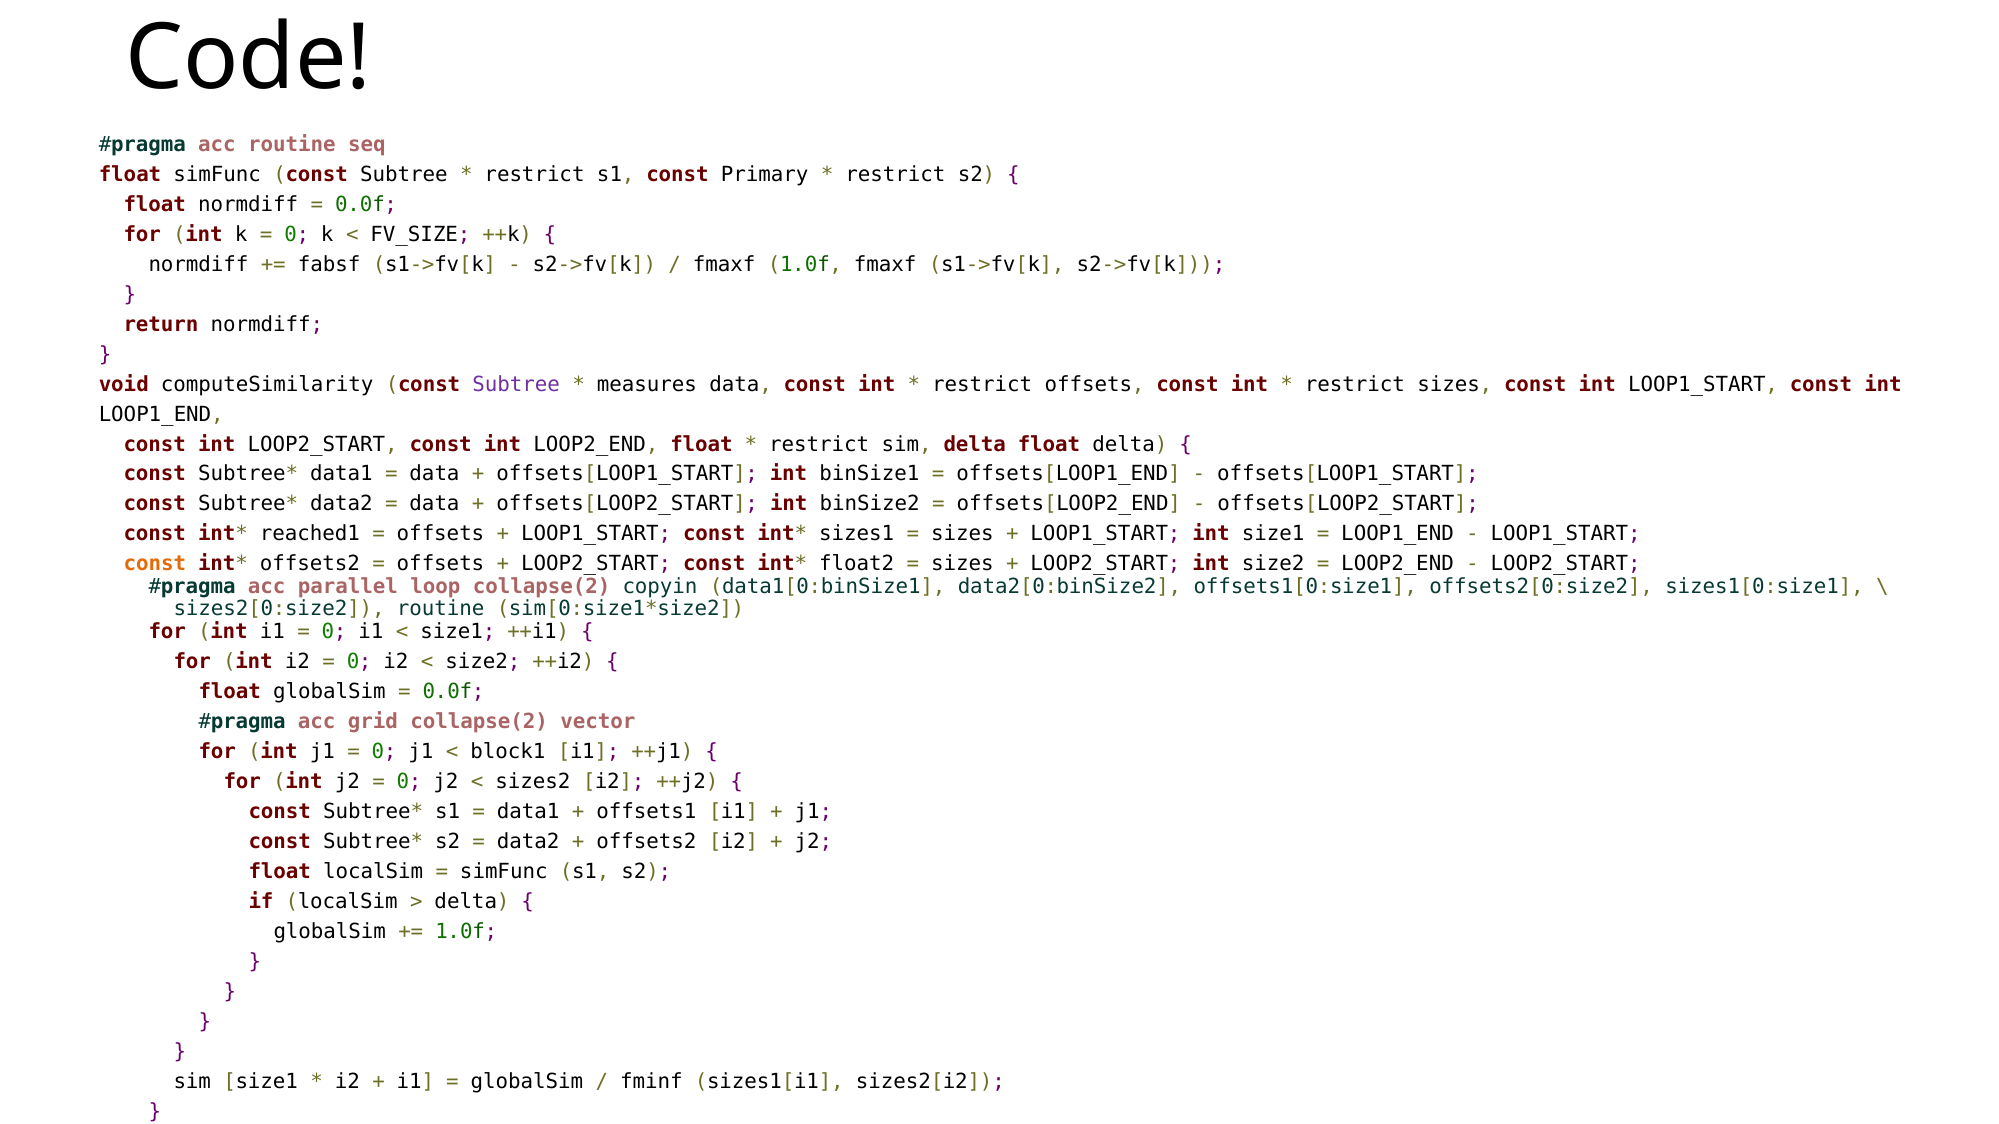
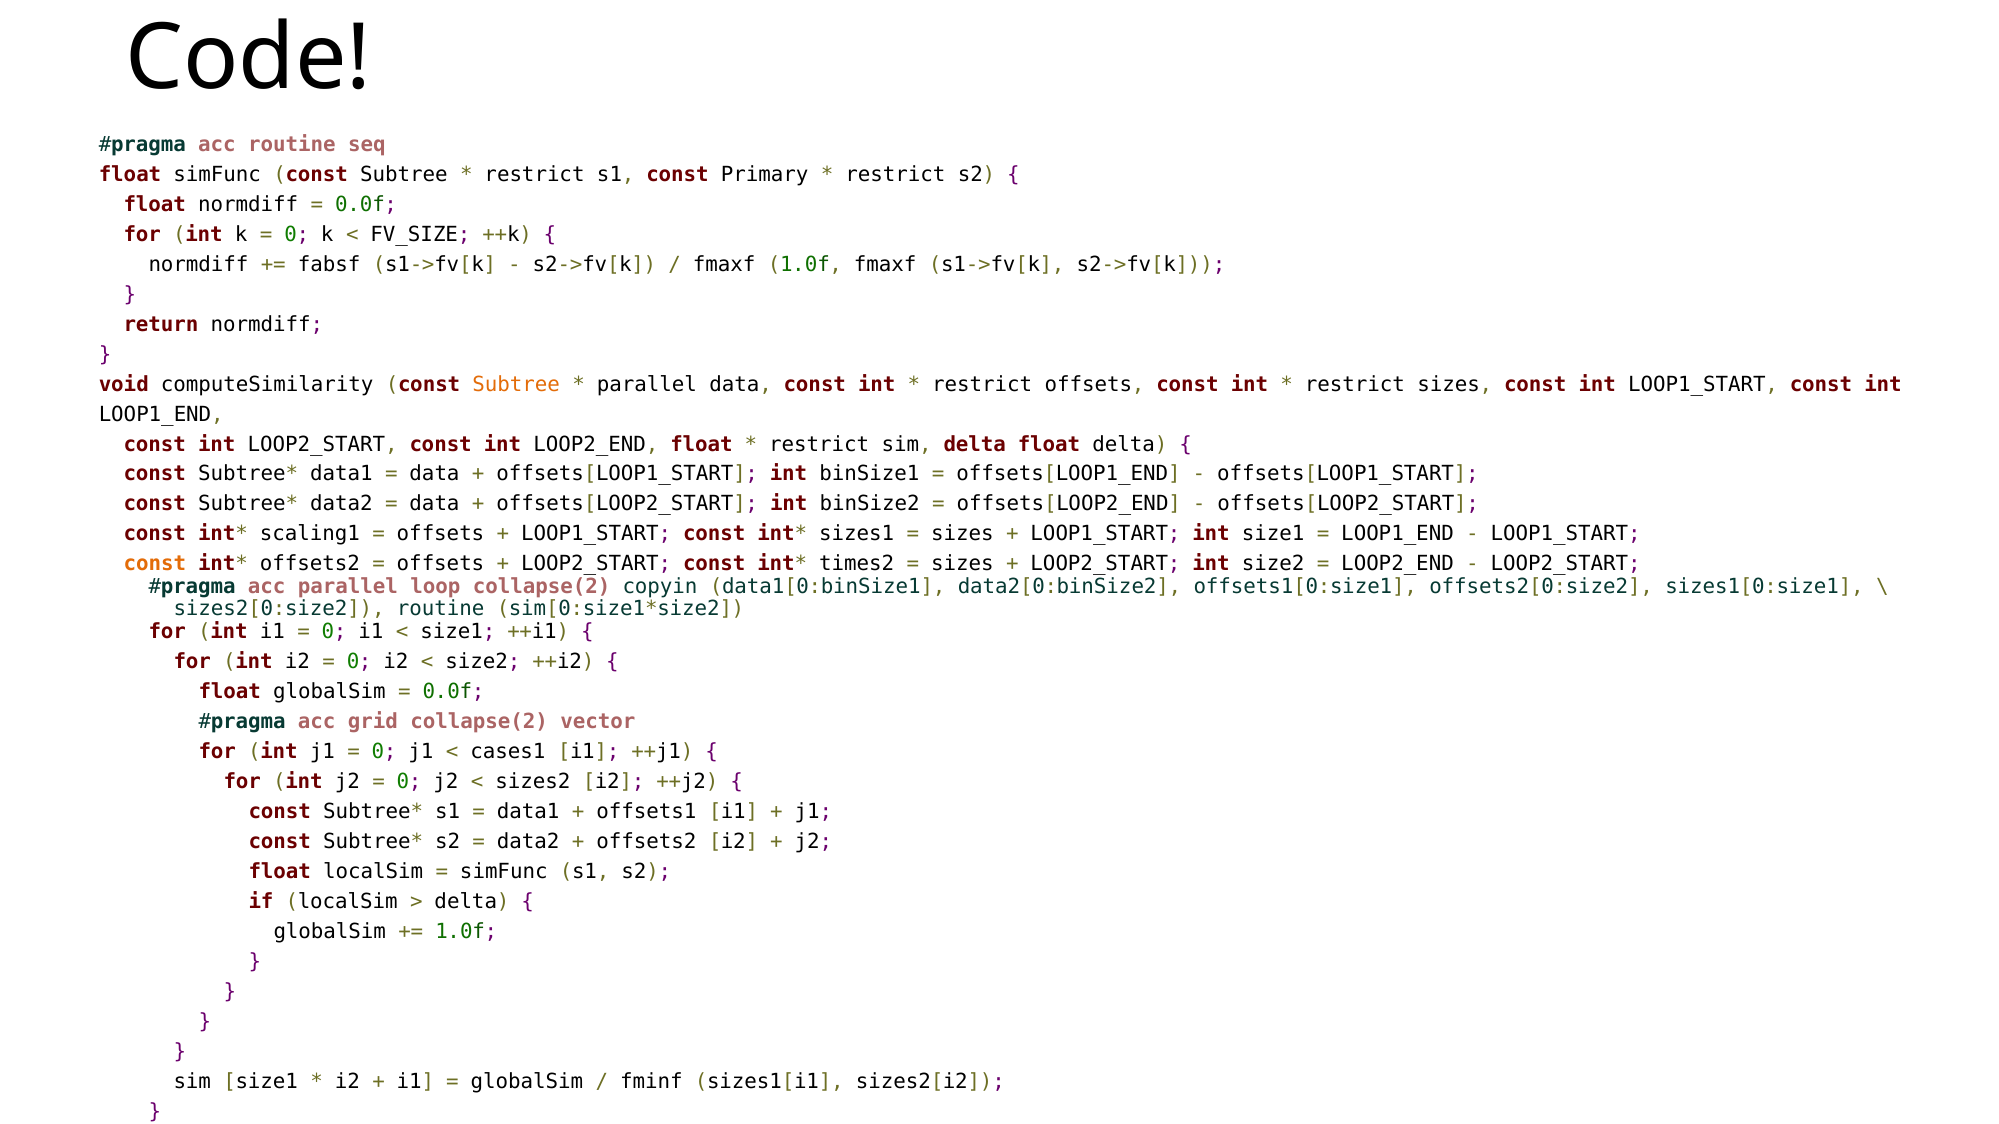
Subtree at (516, 384) colour: purple -> orange
measures at (647, 384): measures -> parallel
reached1: reached1 -> scaling1
float2: float2 -> times2
block1: block1 -> cases1
